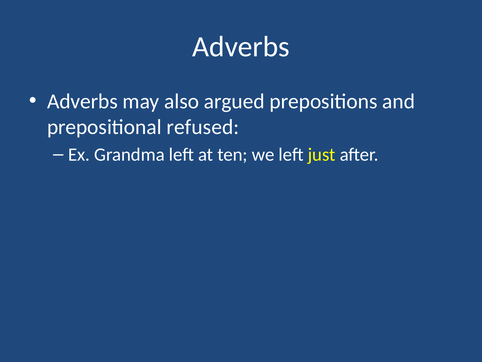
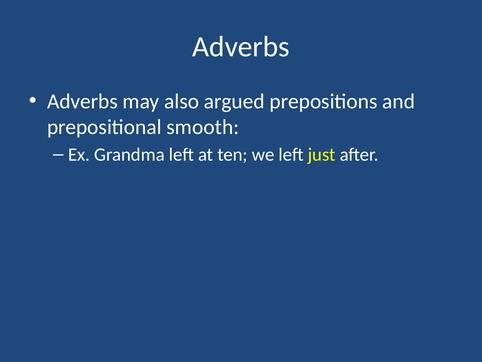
refused: refused -> smooth
